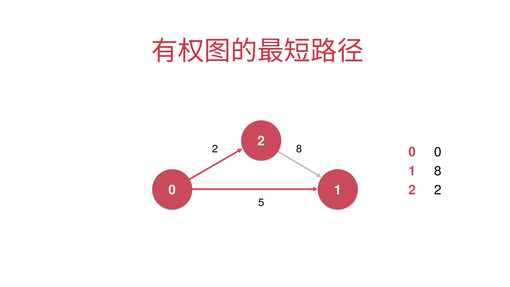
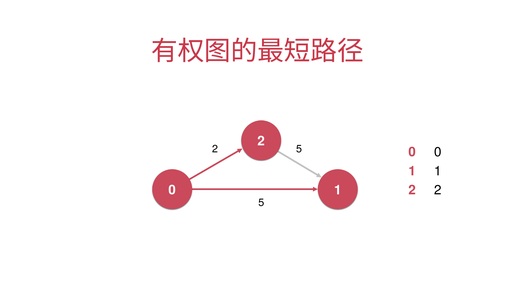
8 at (299, 149): 8 -> 5
1 8: 8 -> 1
